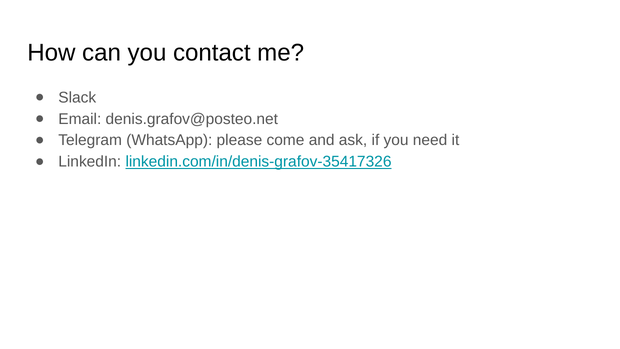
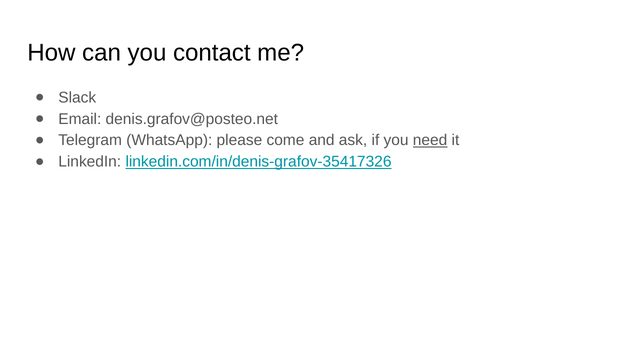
need underline: none -> present
